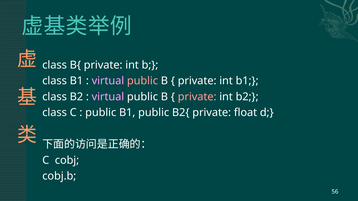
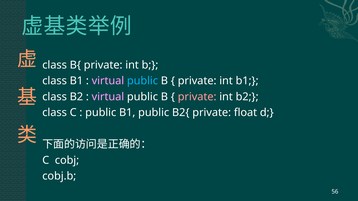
public at (143, 81) colour: pink -> light blue
